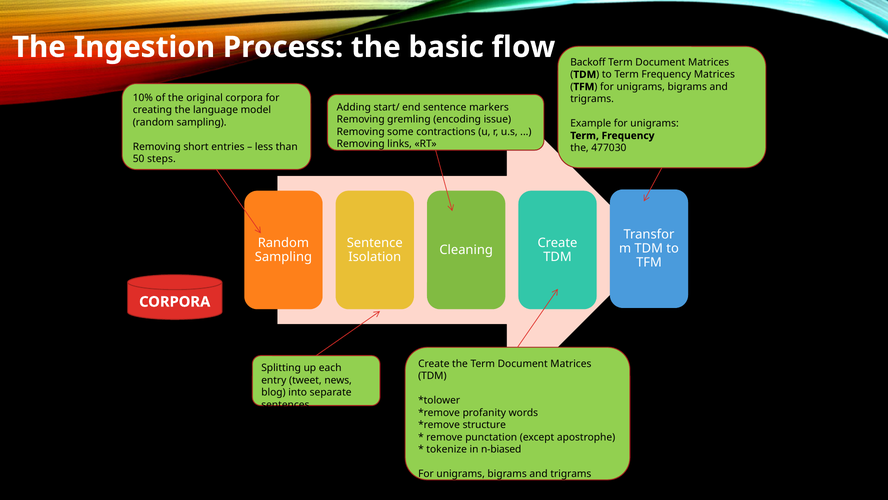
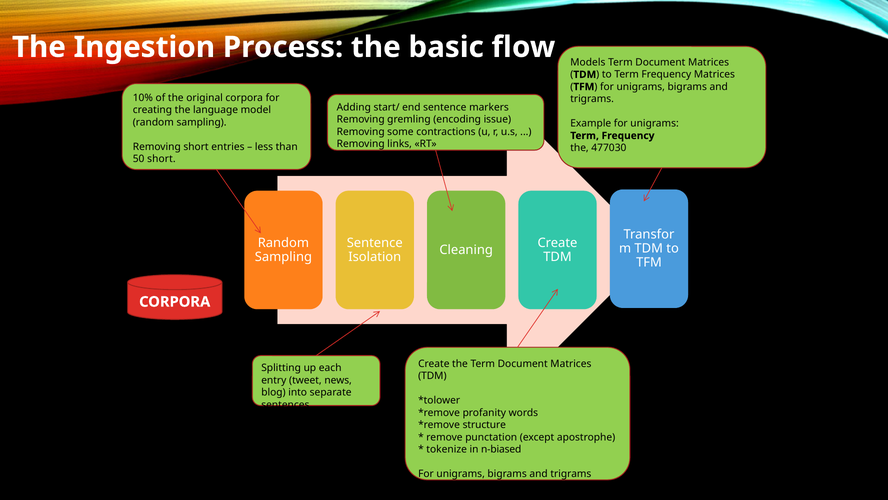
Backoff: Backoff -> Models
50 steps: steps -> short
